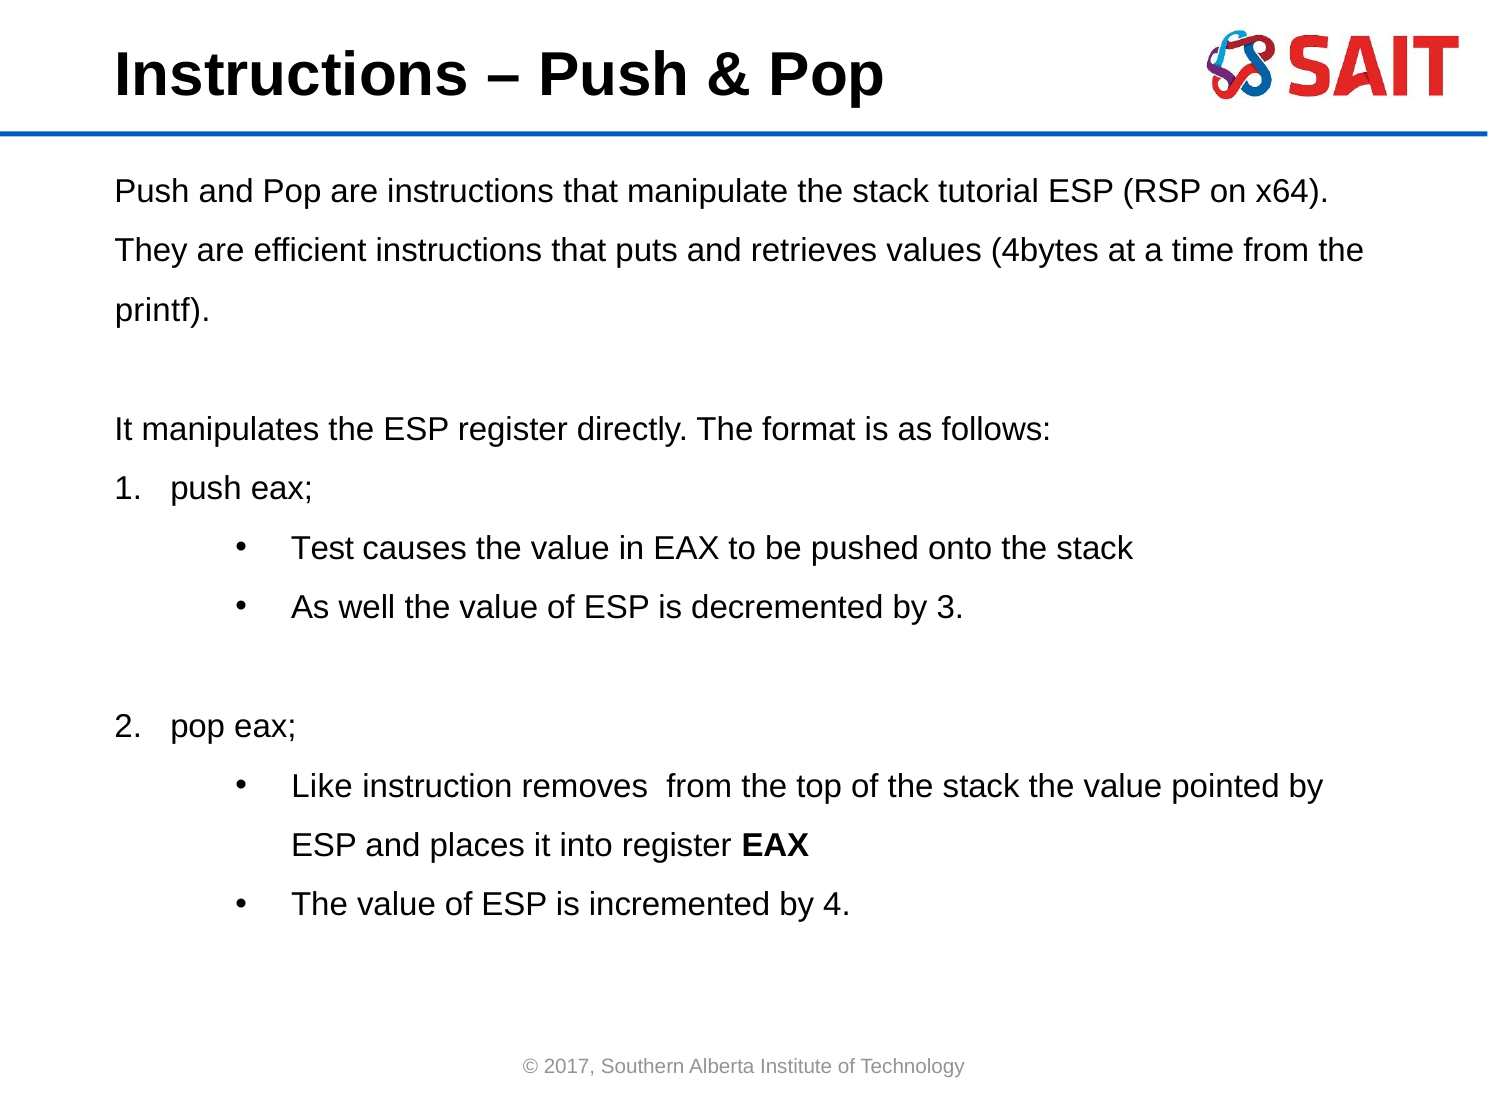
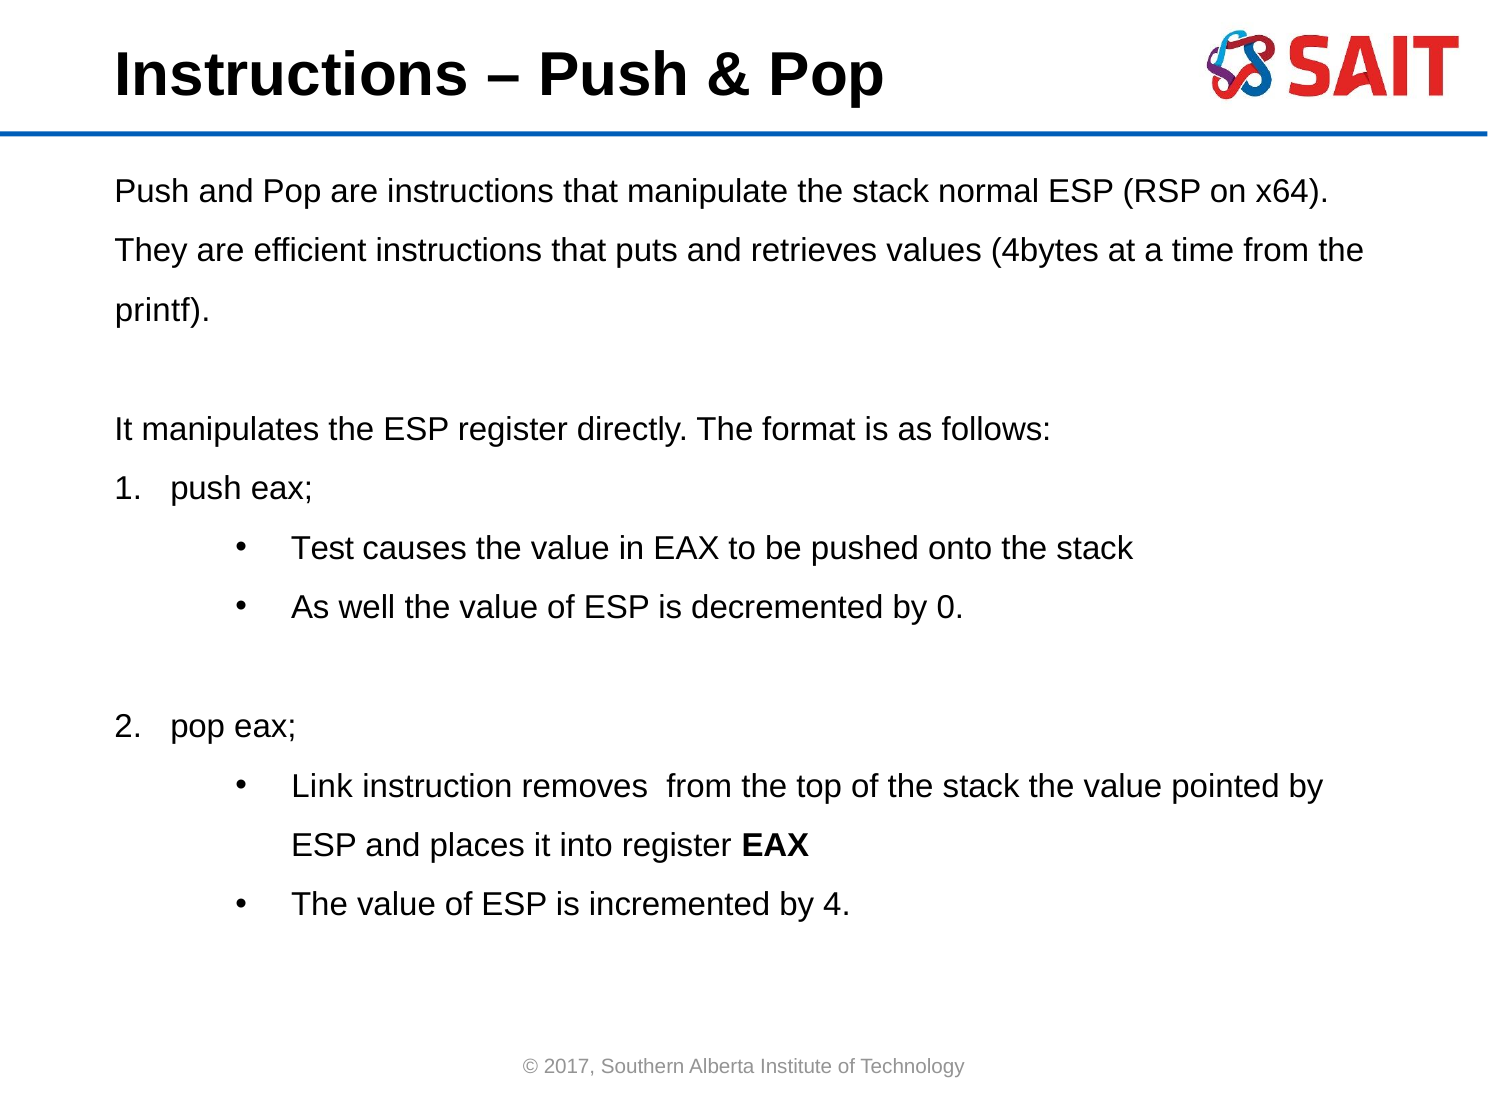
tutorial: tutorial -> normal
3: 3 -> 0
Like: Like -> Link
